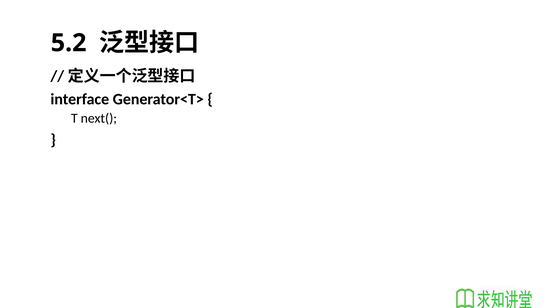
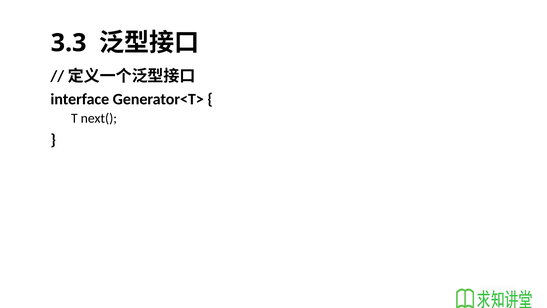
5.2: 5.2 -> 3.3
